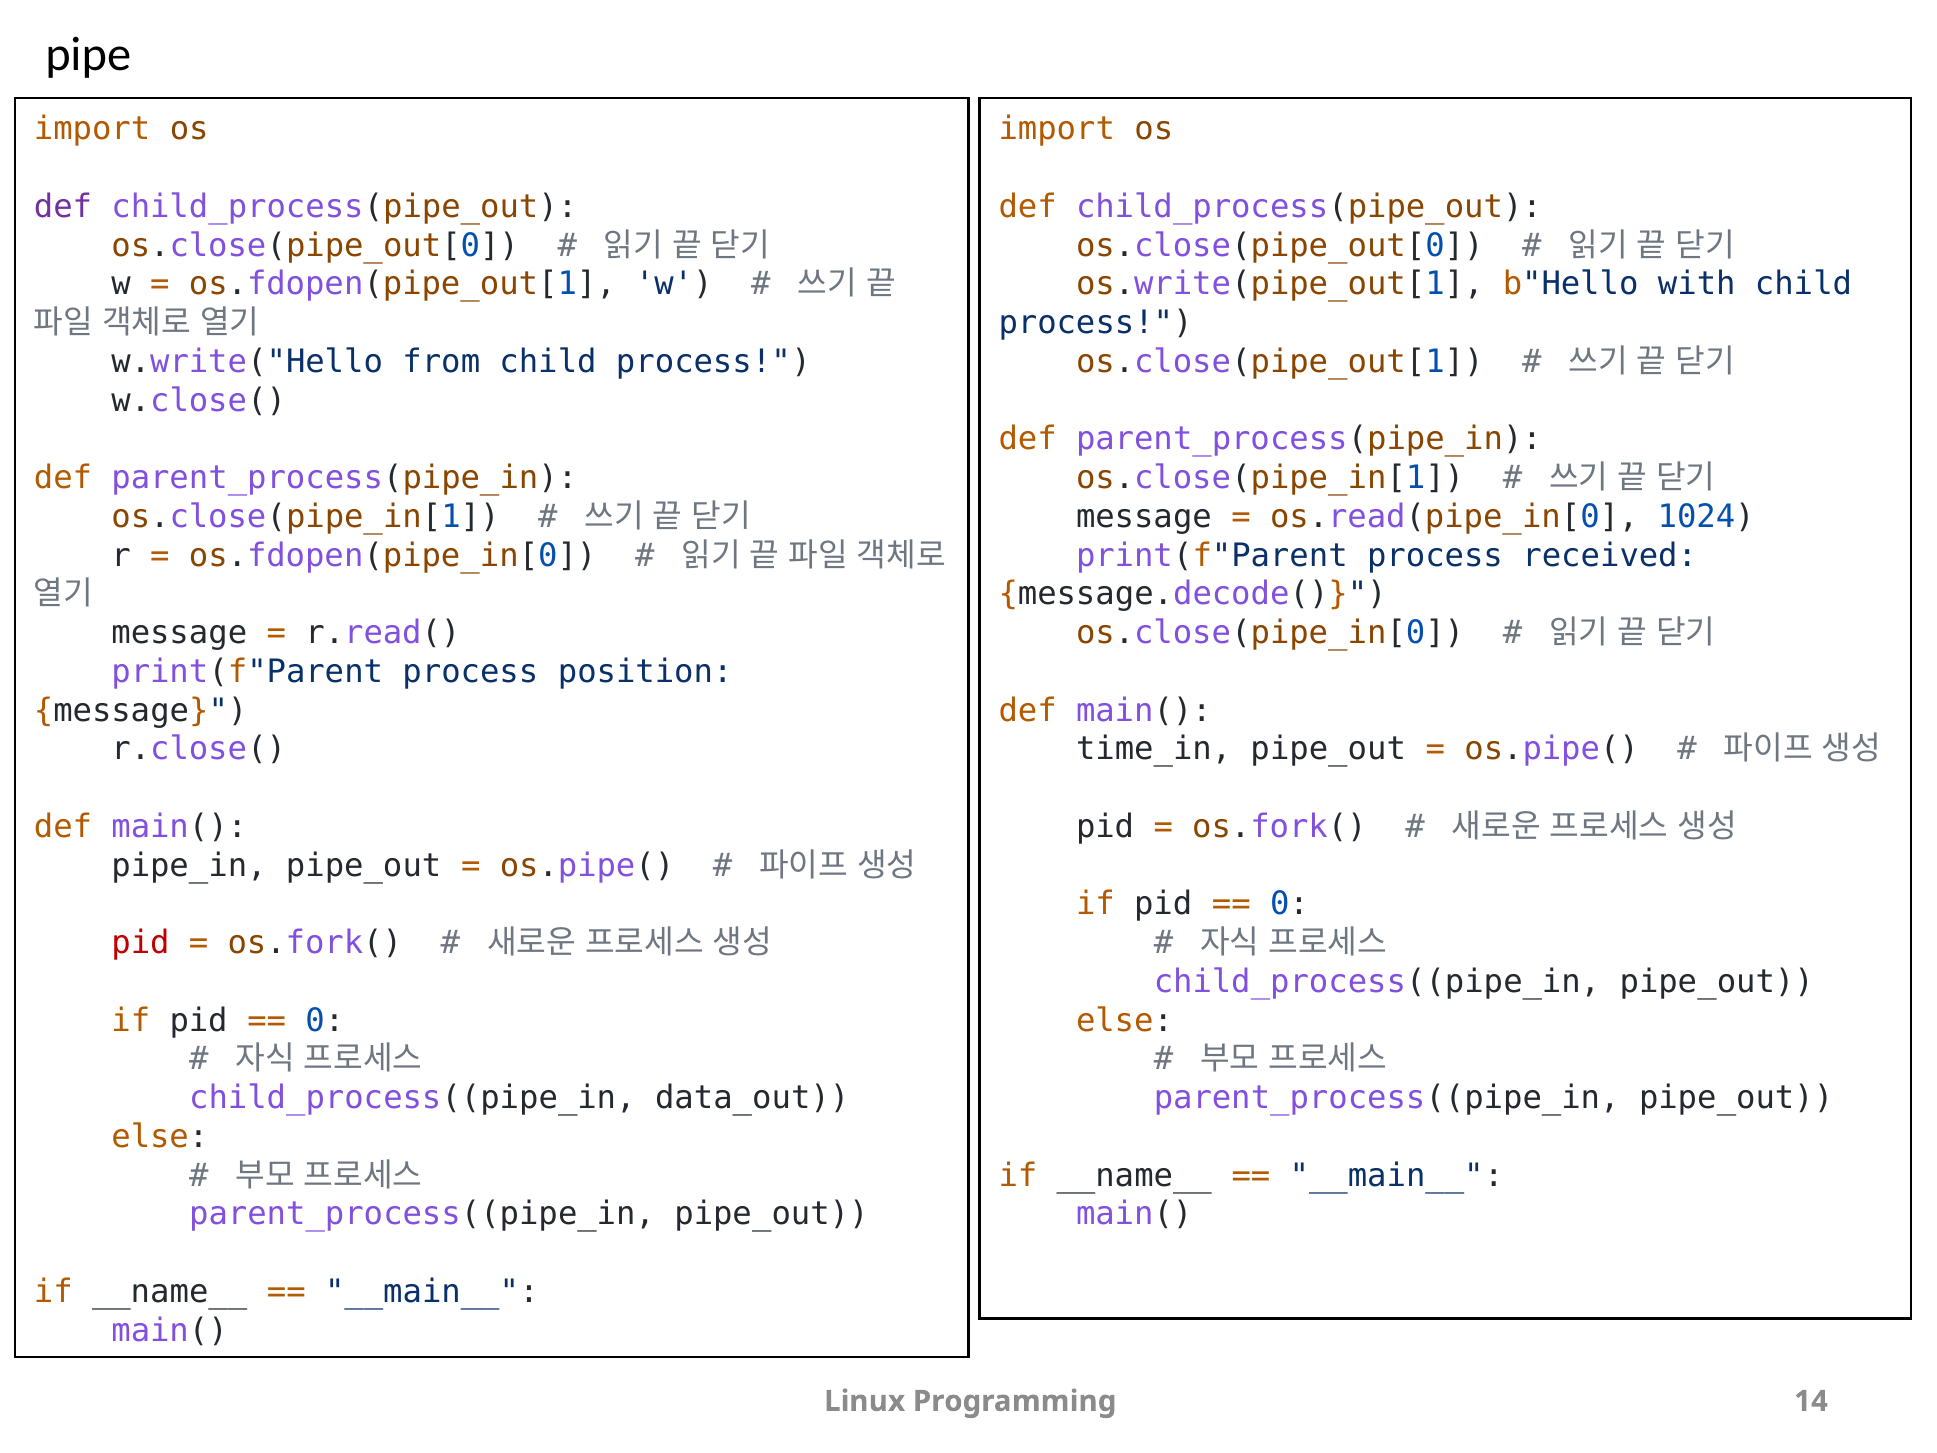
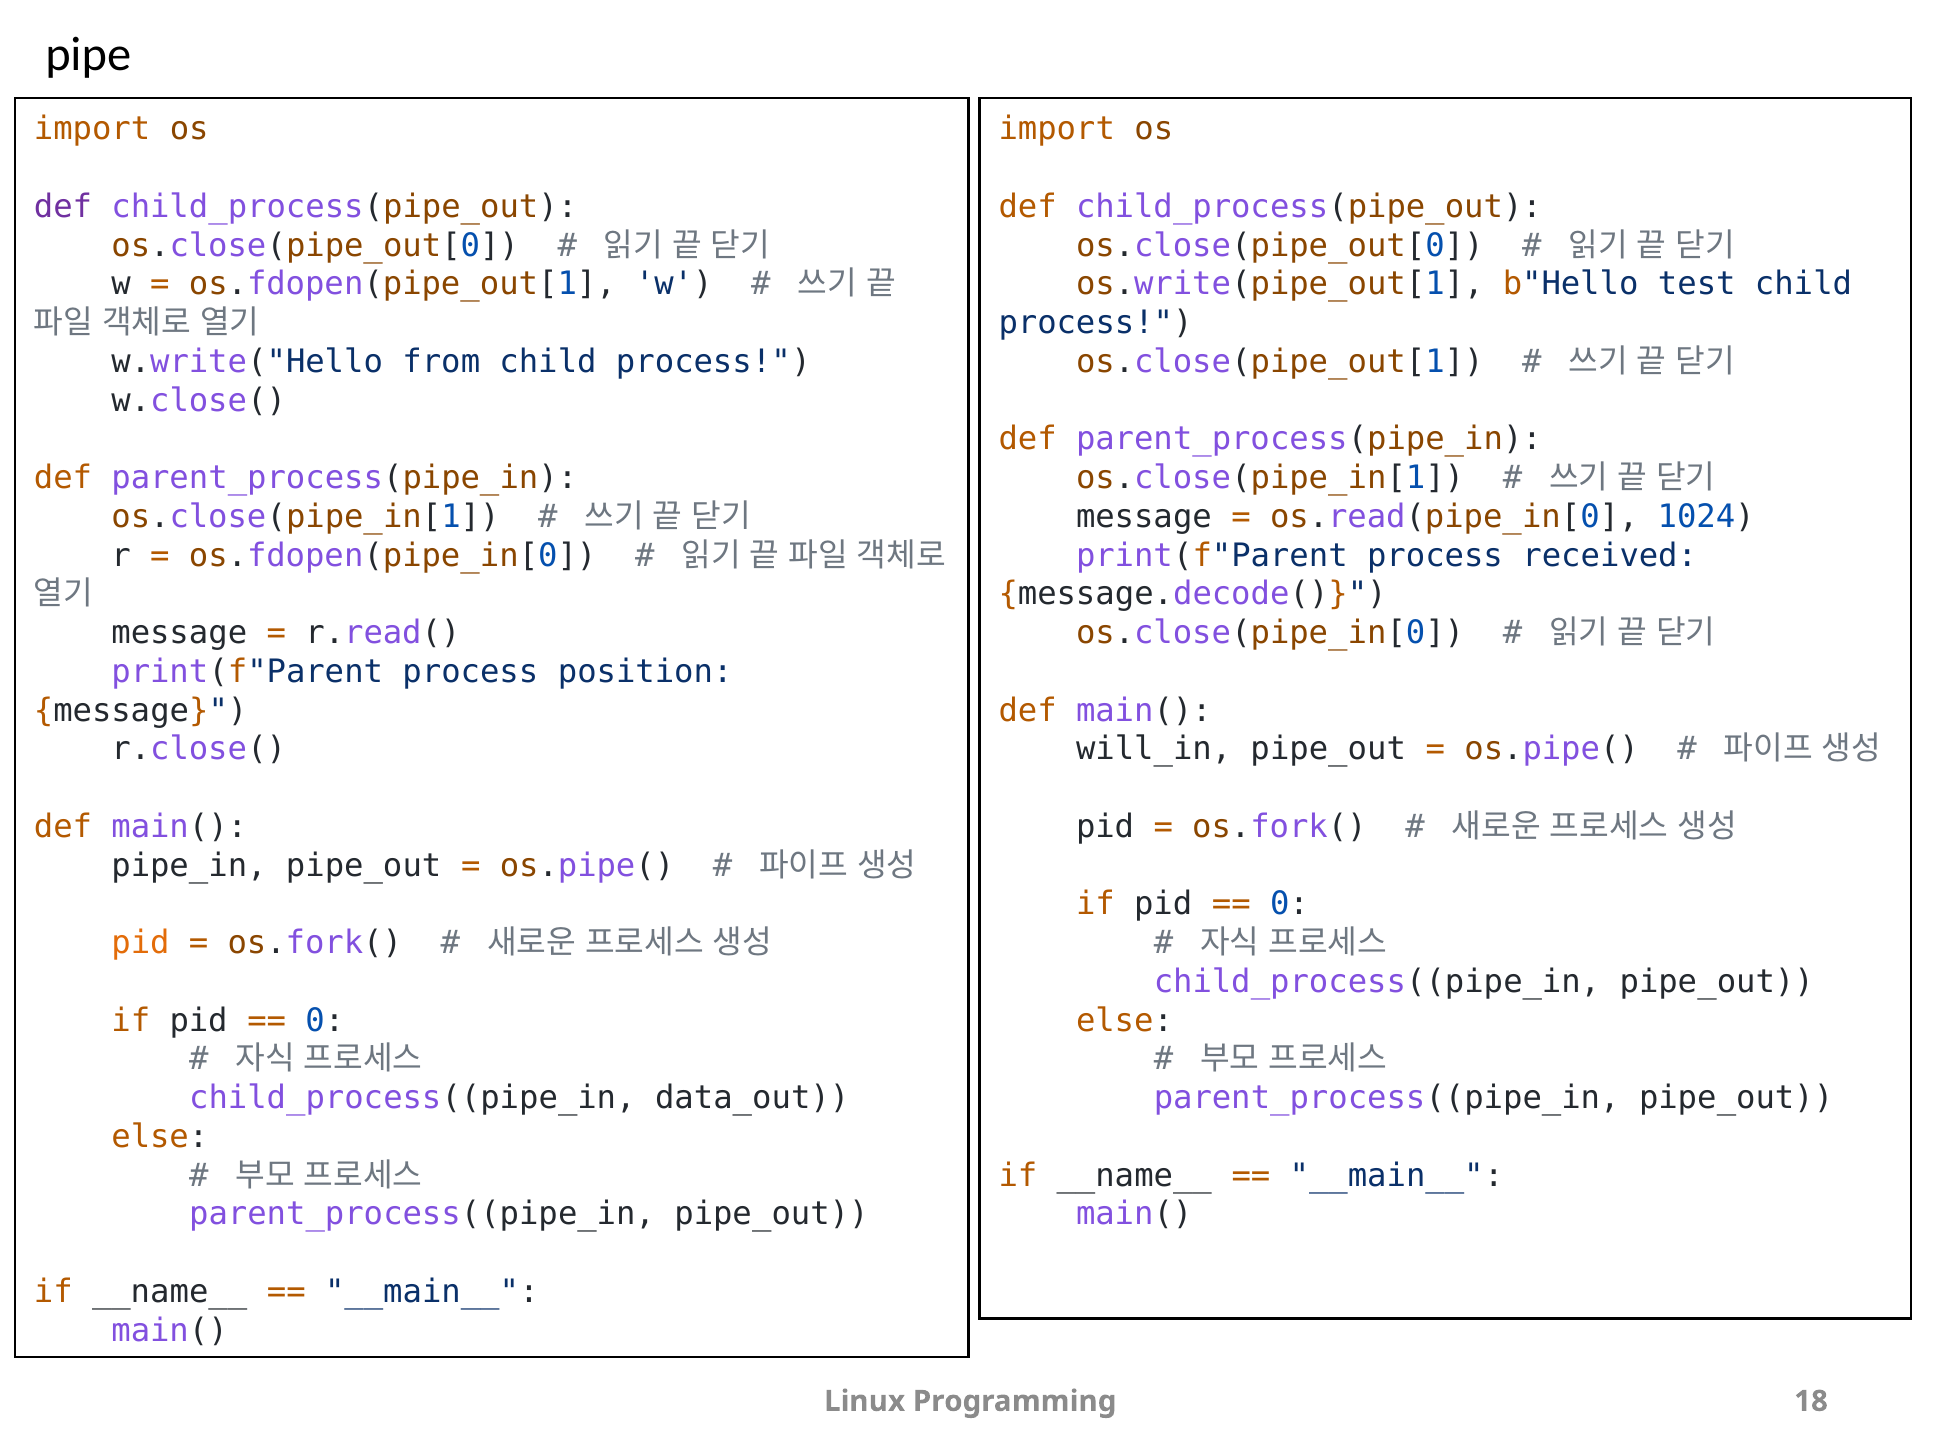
with: with -> test
time_in: time_in -> will_in
pid at (141, 943) colour: red -> orange
14: 14 -> 18
